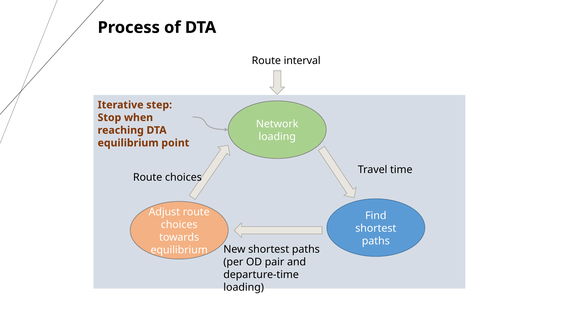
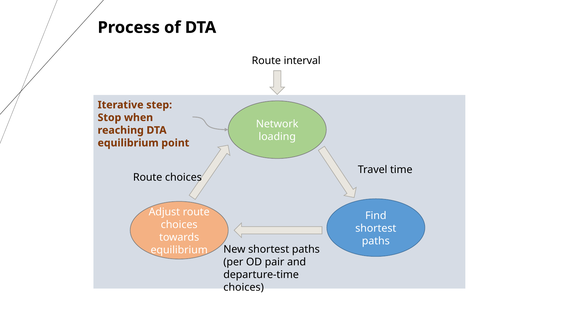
loading at (244, 288): loading -> choices
